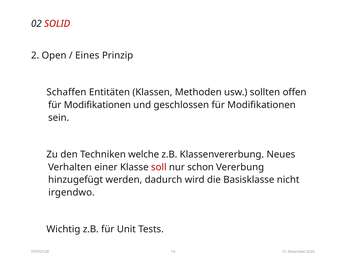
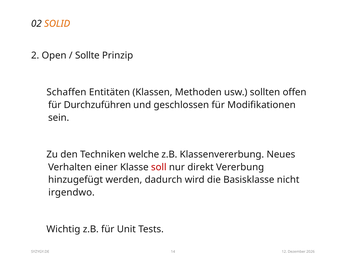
SOLID colour: red -> orange
Eines: Eines -> Sollte
Modifikationen at (97, 105): Modifikationen -> Durchzuführen
schon: schon -> direkt
